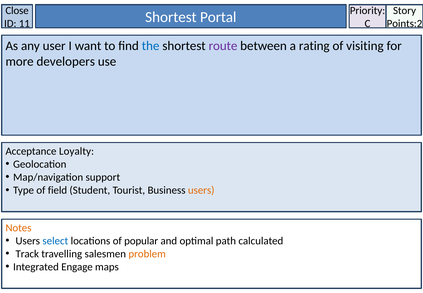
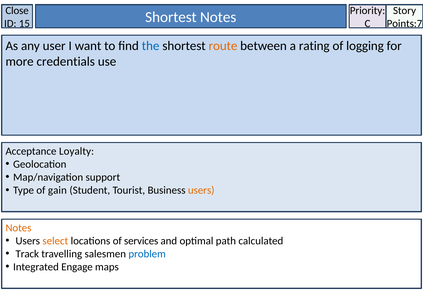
11: 11 -> 15
Shortest Portal: Portal -> Notes
Points:2: Points:2 -> Points:7
route colour: purple -> orange
visiting: visiting -> logging
developers: developers -> credentials
field: field -> gain
select colour: blue -> orange
popular: popular -> services
problem colour: orange -> blue
